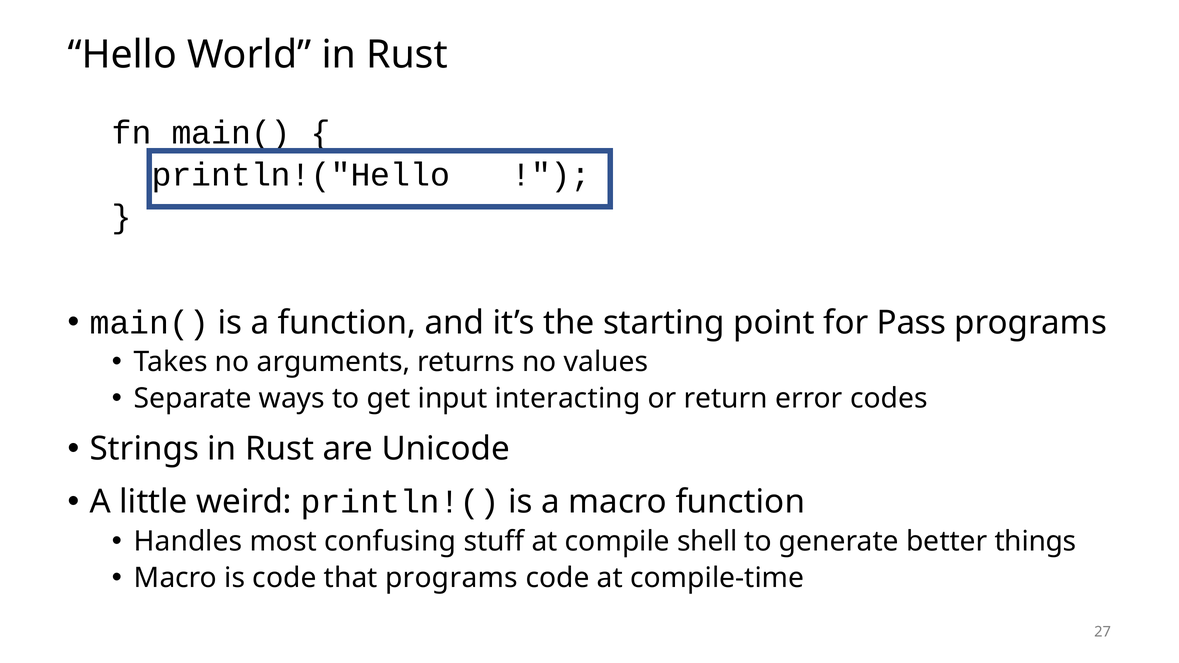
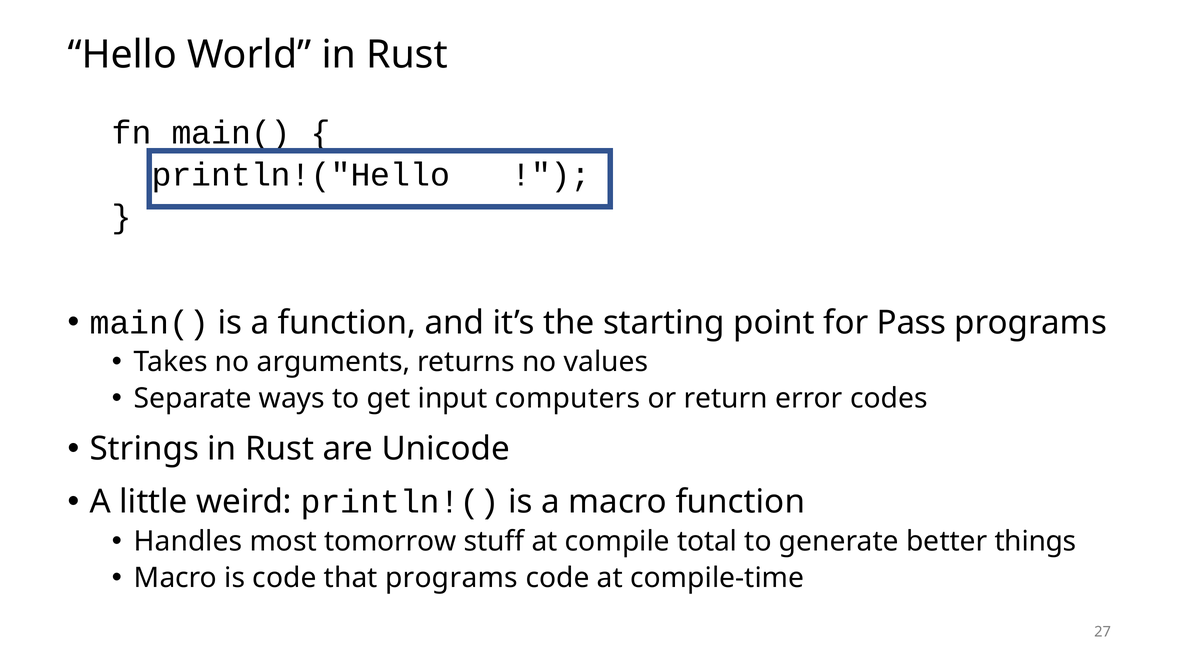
interacting: interacting -> computers
confusing: confusing -> tomorrow
shell: shell -> total
